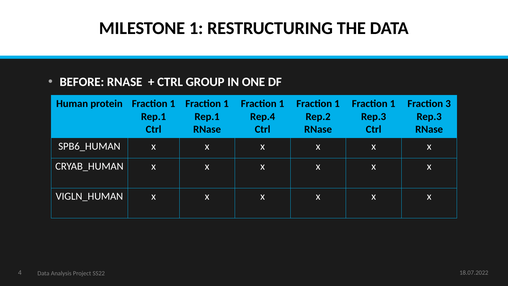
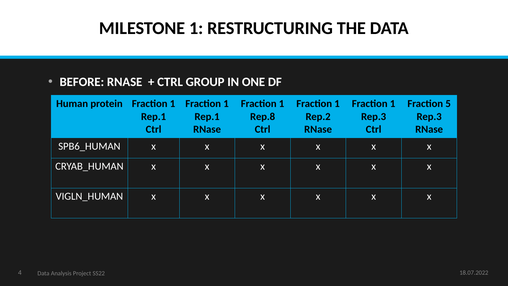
3: 3 -> 5
Rep.4: Rep.4 -> Rep.8
